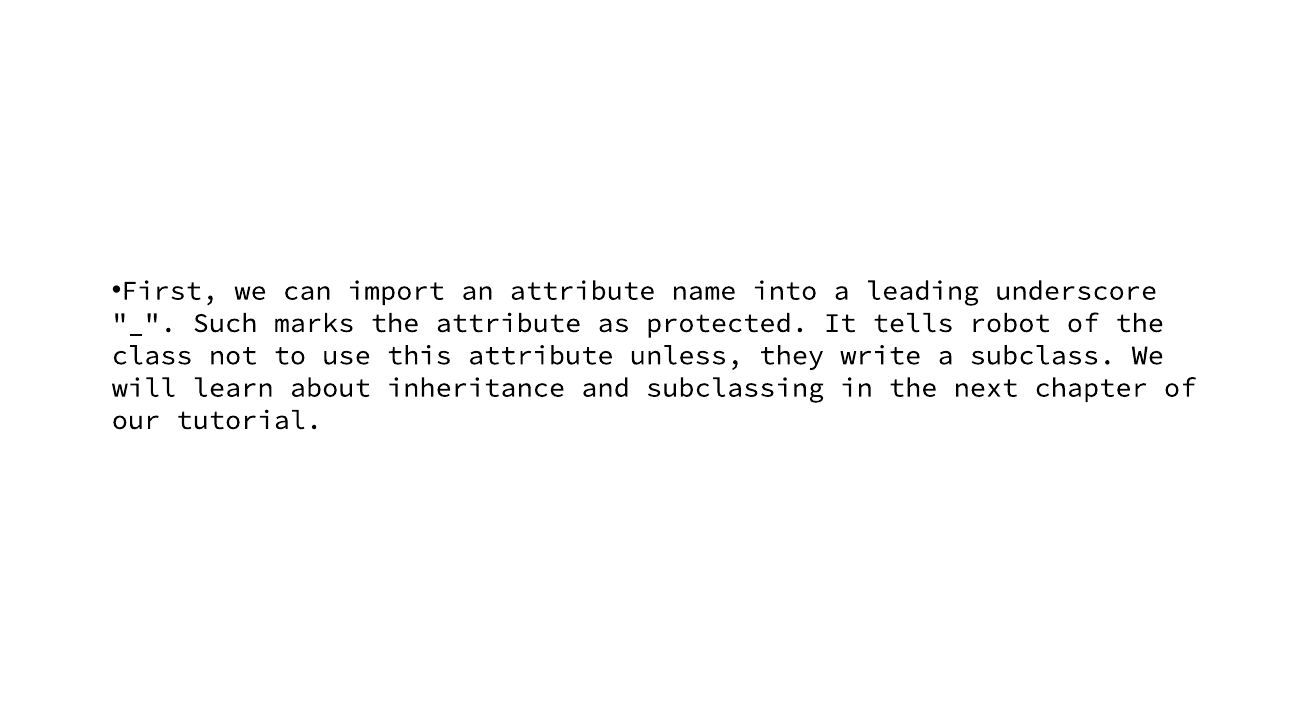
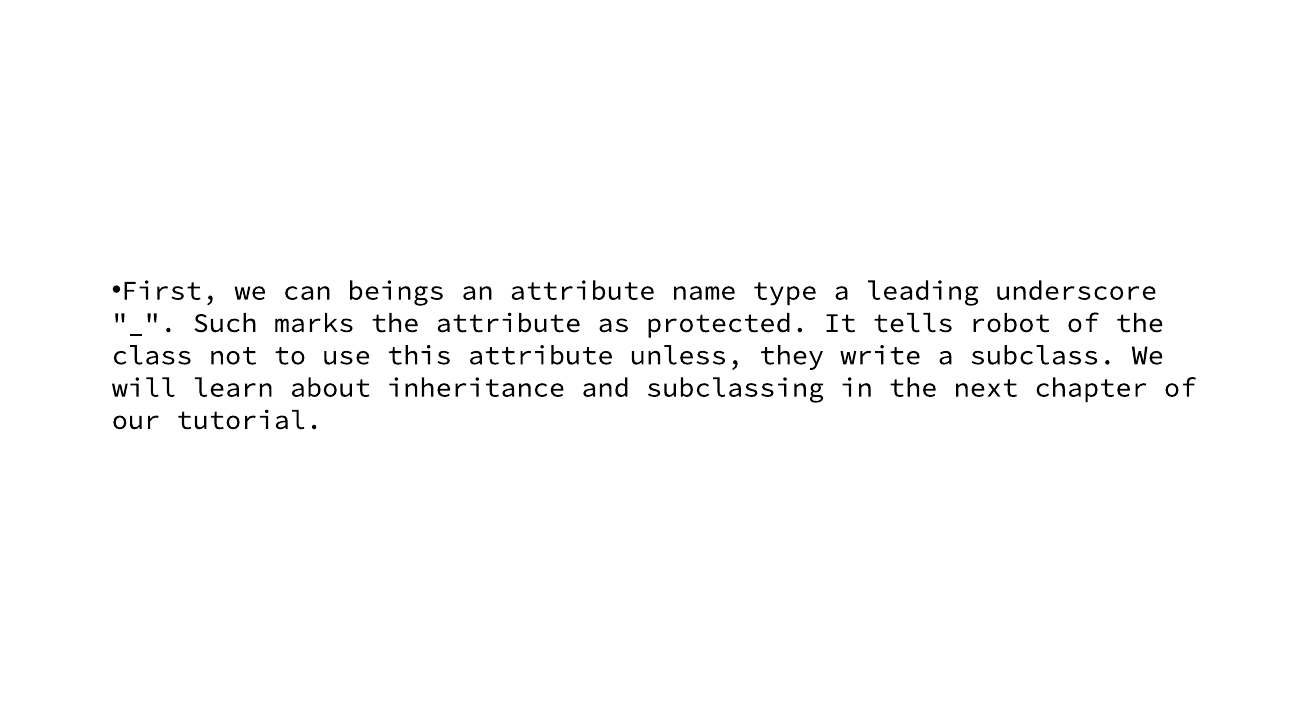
import: import -> beings
into: into -> type
